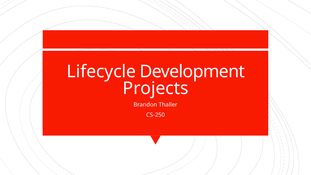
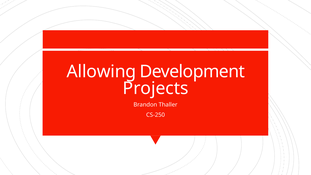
Lifecycle: Lifecycle -> Allowing
